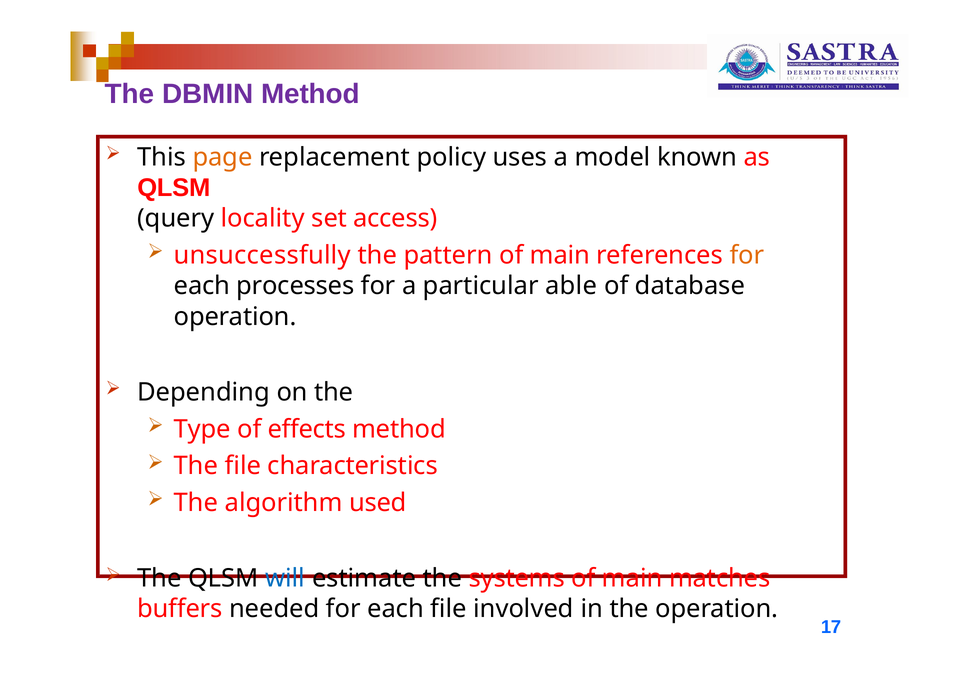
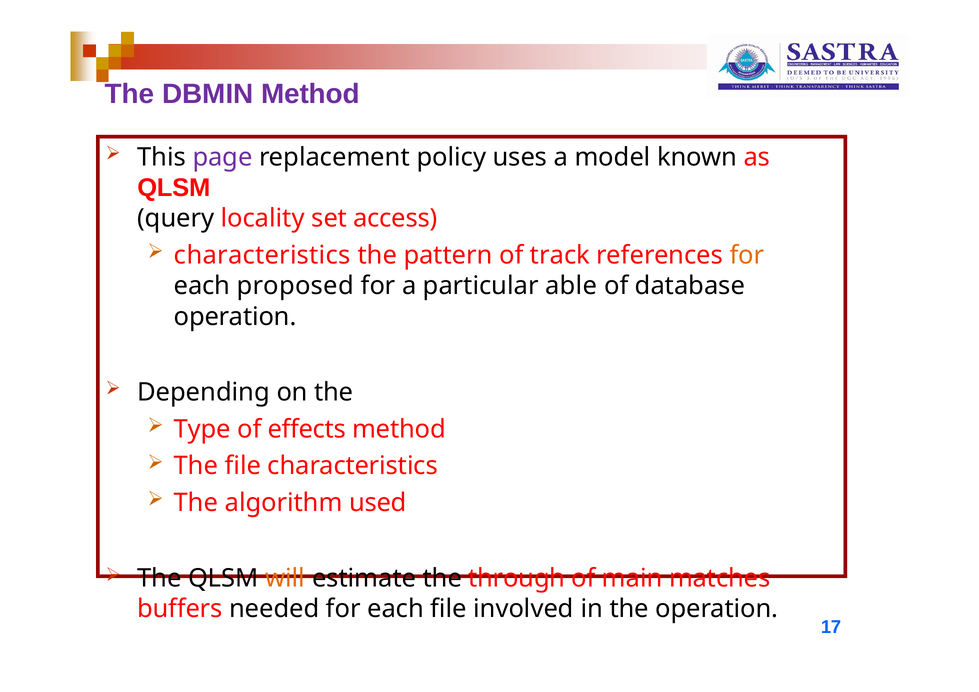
page colour: orange -> purple
unsuccessfully at (262, 255): unsuccessfully -> characteristics
pattern of main: main -> track
processes: processes -> proposed
will colour: blue -> orange
systems: systems -> through
